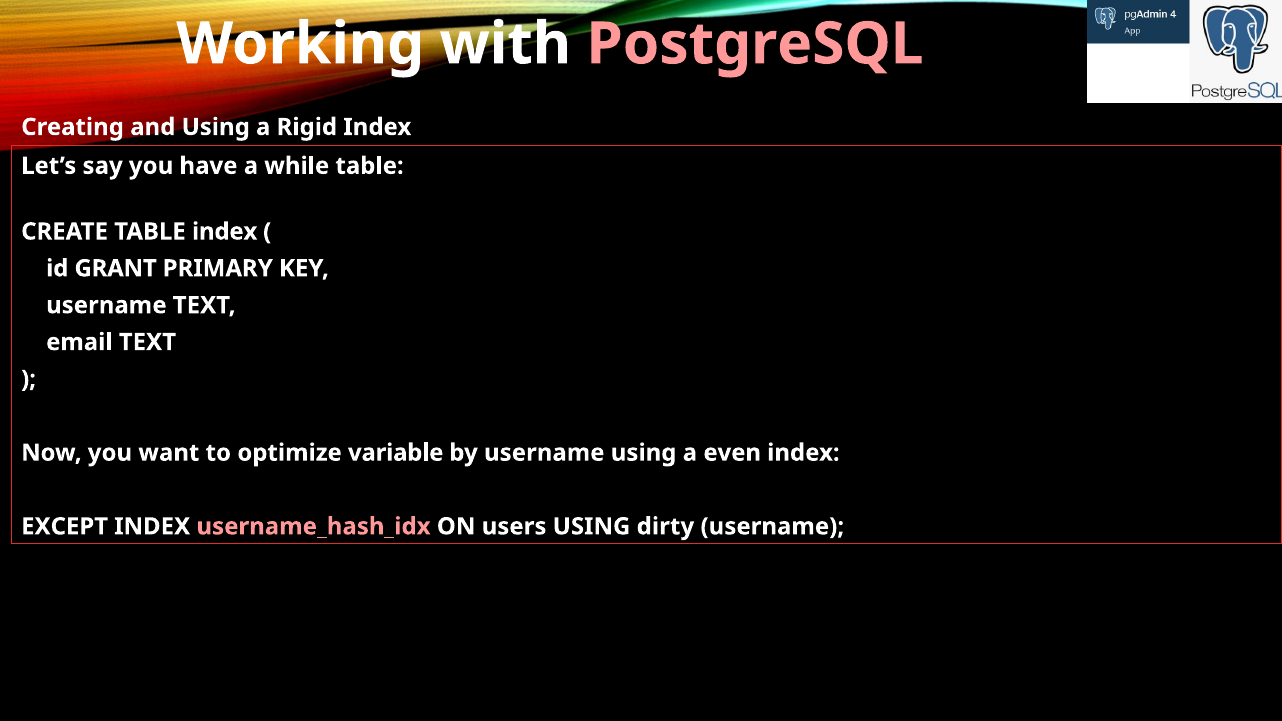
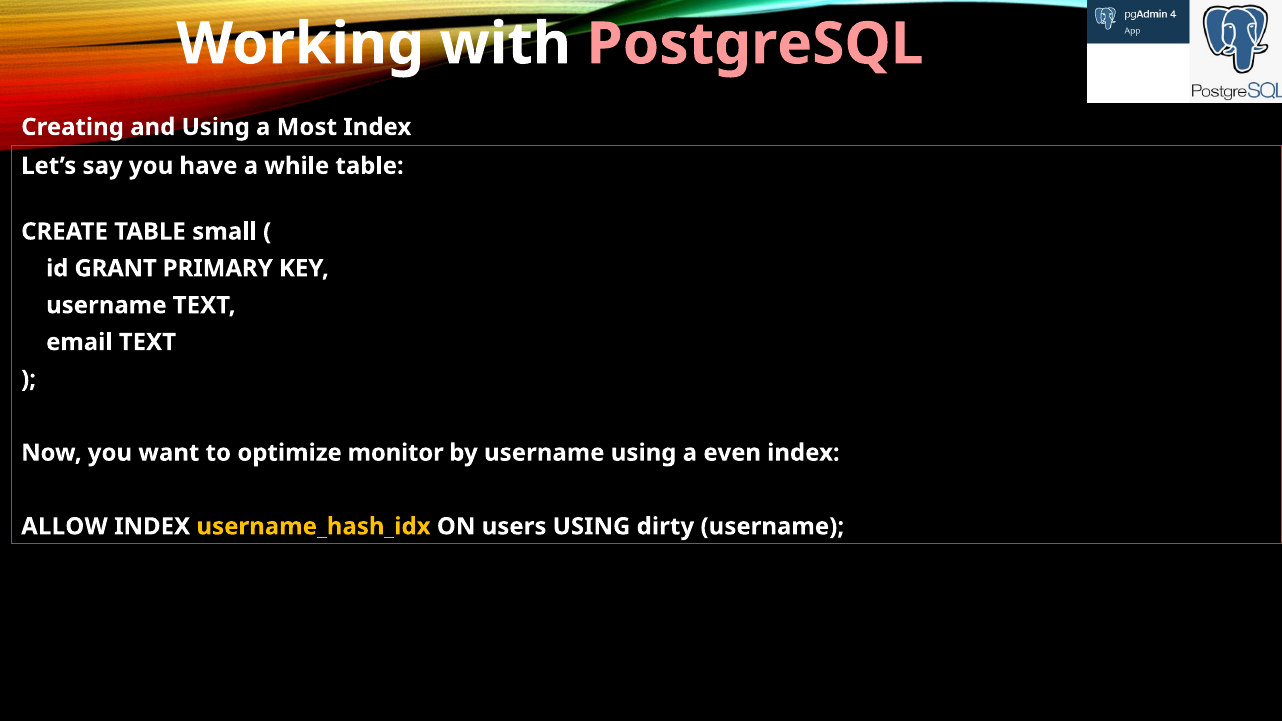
Rigid: Rigid -> Most
TABLE index: index -> small
variable: variable -> monitor
EXCEPT: EXCEPT -> ALLOW
username_hash_idx colour: pink -> yellow
